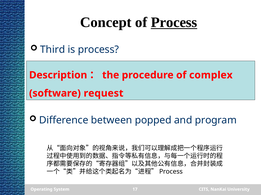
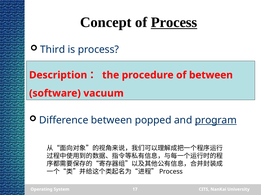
of complex: complex -> between
request: request -> vacuum
program underline: none -> present
